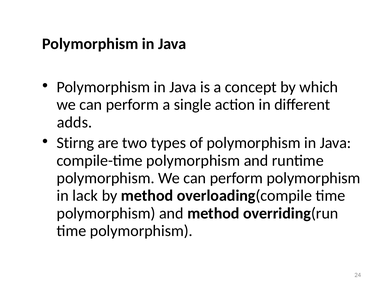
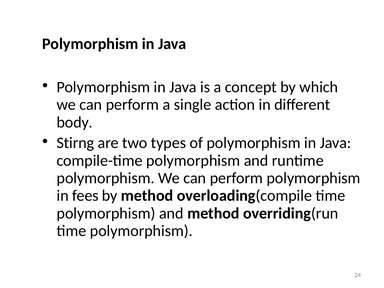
adds: adds -> body
lack: lack -> fees
